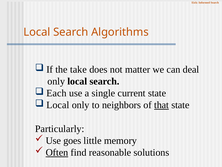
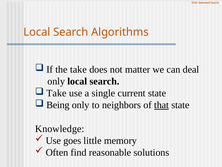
Each at (56, 93): Each -> Take
Local at (58, 105): Local -> Being
Particularly: Particularly -> Knowledge
Often underline: present -> none
